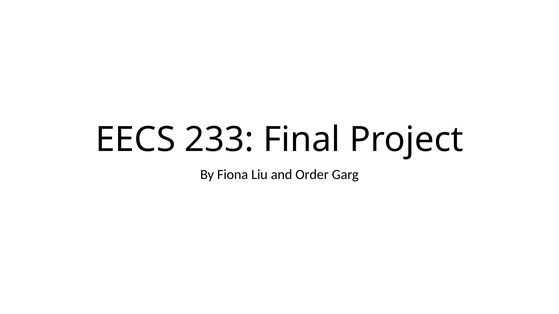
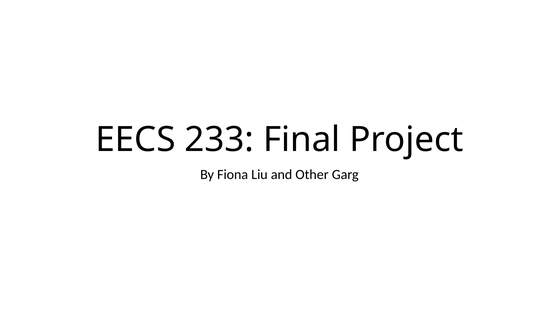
Order: Order -> Other
